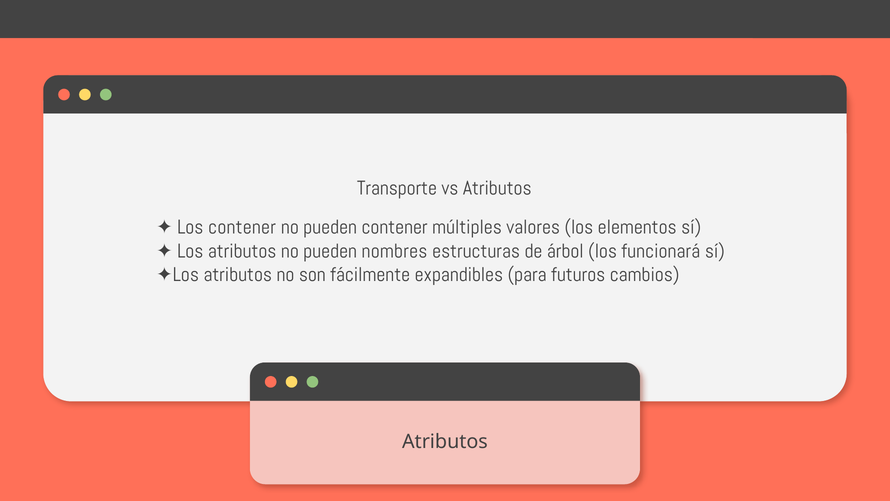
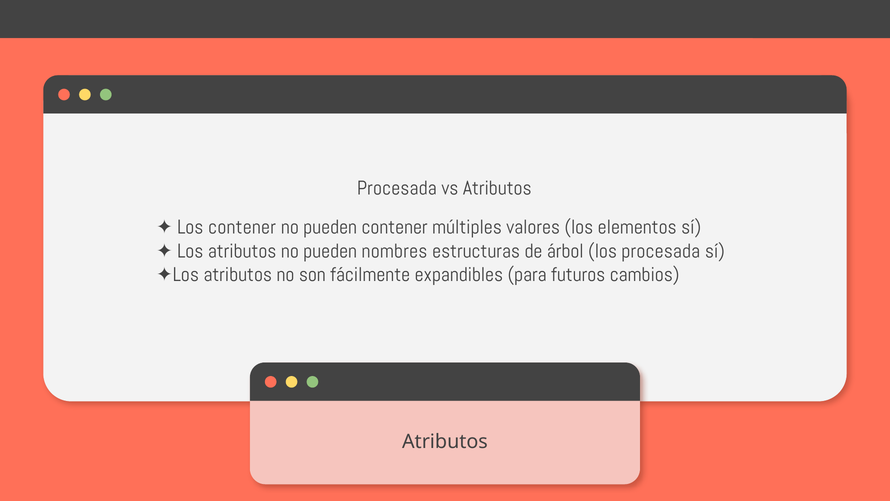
Transporte at (397, 188): Transporte -> Procesada
los funcionará: funcionará -> procesada
